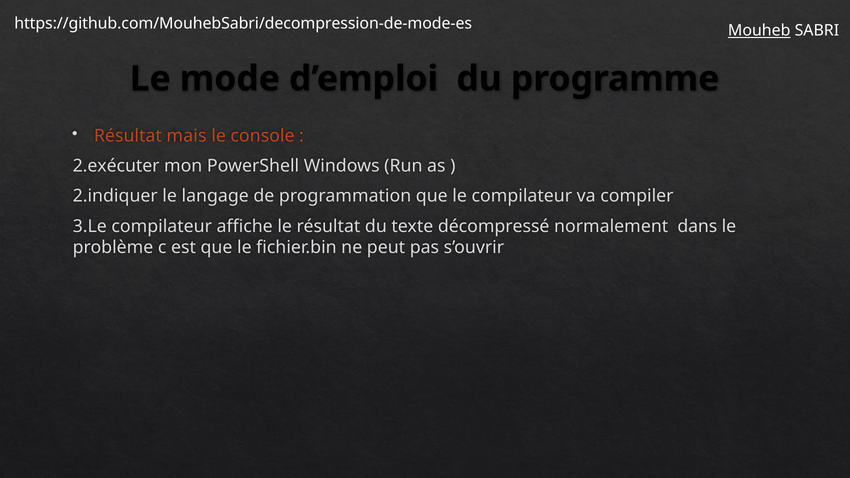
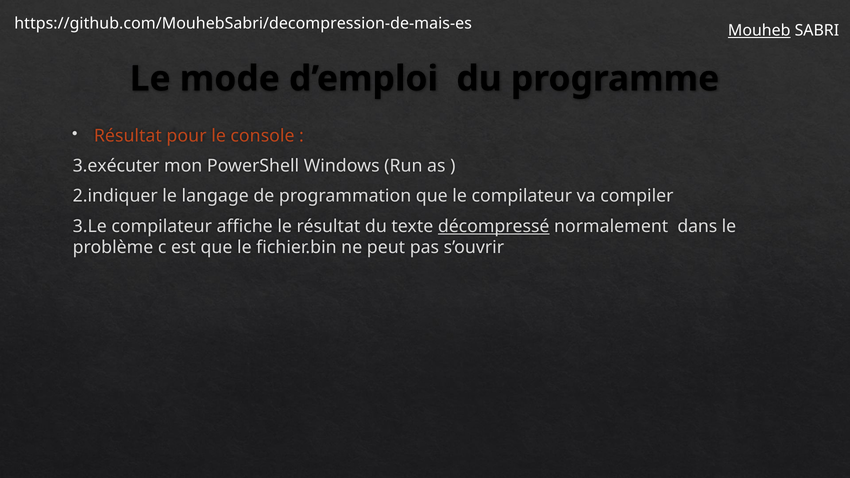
https://github.com/MouhebSabri/decompression-de-mode-es: https://github.com/MouhebSabri/decompression-de-mode-es -> https://github.com/MouhebSabri/decompression-de-mais-es
mais: mais -> pour
2.exécuter: 2.exécuter -> 3.exécuter
décompressé underline: none -> present
